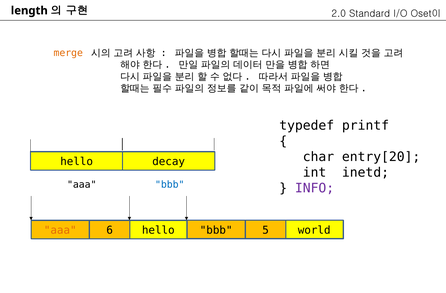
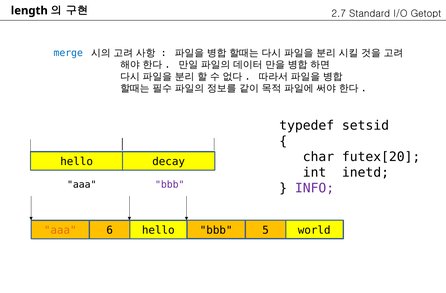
2.0: 2.0 -> 2.7
Oset이: Oset이 -> Getopt
merge colour: orange -> blue
printf: printf -> setsid
entry[20: entry[20 -> futex[20
bbb at (170, 185) colour: blue -> purple
